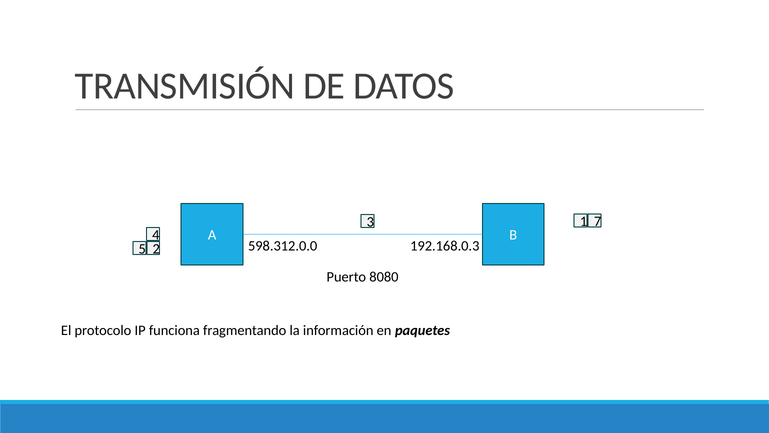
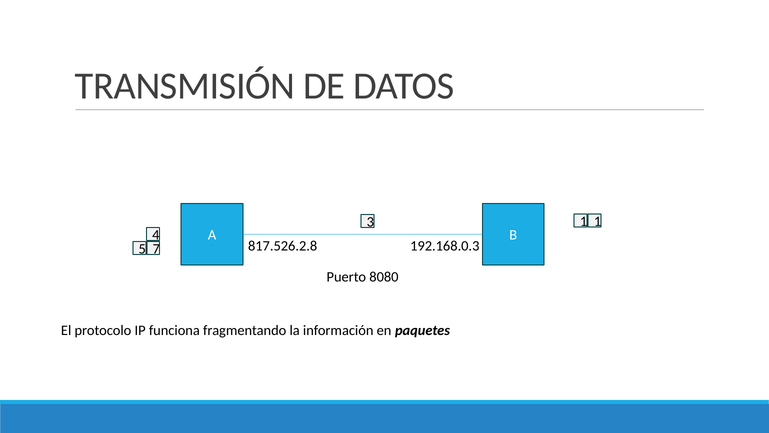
1 7: 7 -> 1
598.312.0.0: 598.312.0.0 -> 817.526.2.8
2: 2 -> 7
